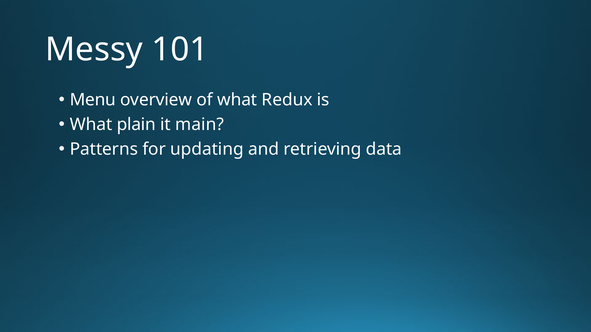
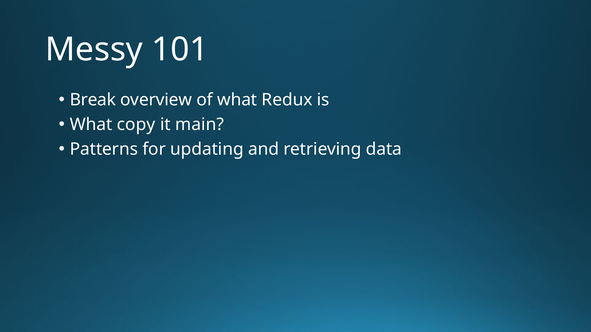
Menu: Menu -> Break
plain: plain -> copy
